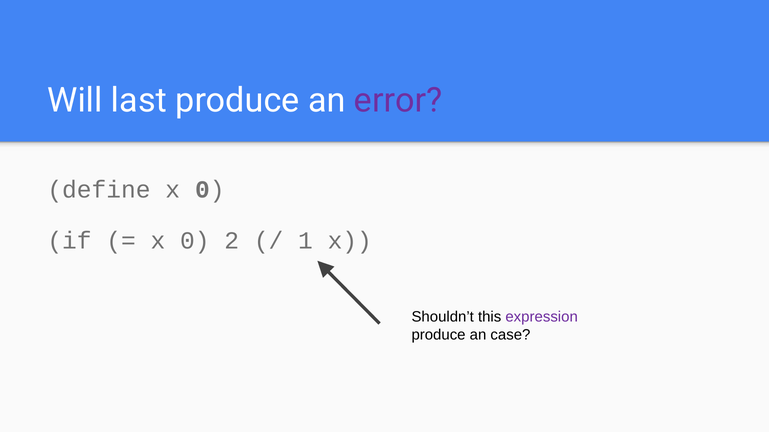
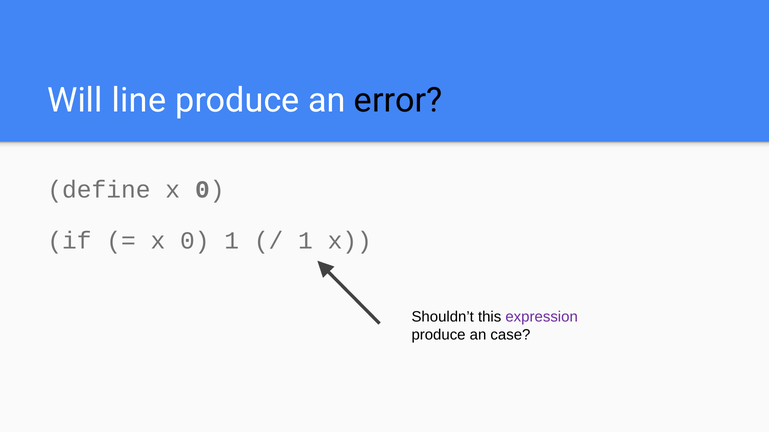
last: last -> line
error colour: purple -> black
0 2: 2 -> 1
